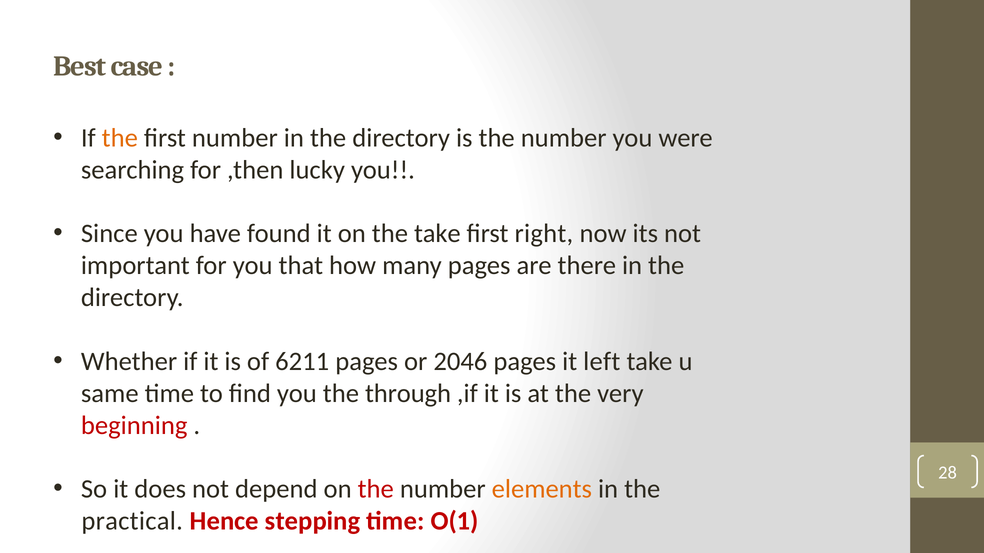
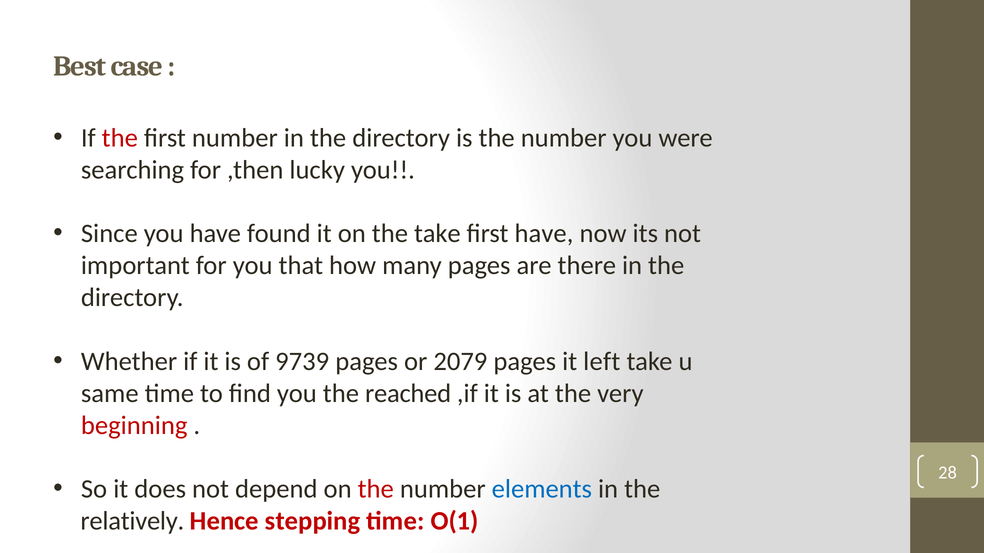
the at (120, 138) colour: orange -> red
first right: right -> have
6211: 6211 -> 9739
2046: 2046 -> 2079
through: through -> reached
elements colour: orange -> blue
practical: practical -> relatively
